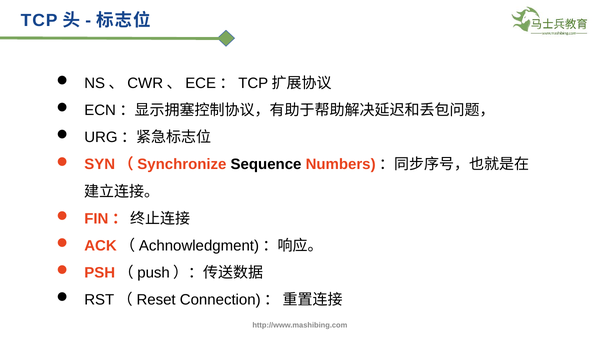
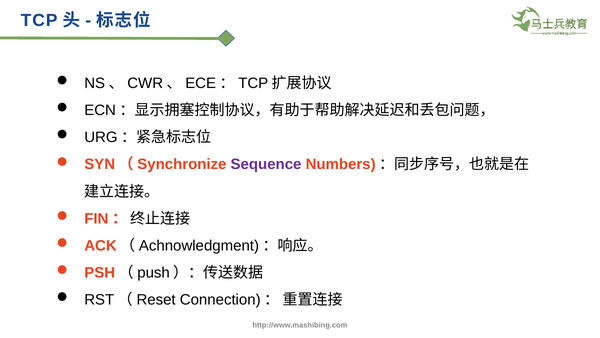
Sequence colour: black -> purple
